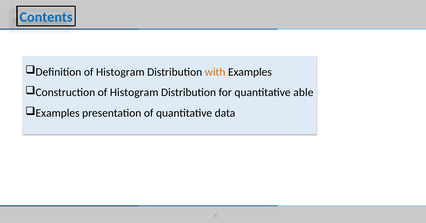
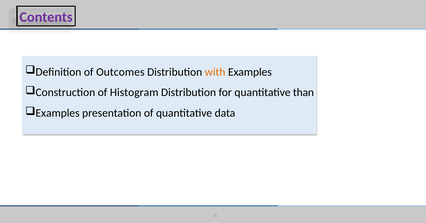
Contents colour: blue -> purple
Definition of Histogram: Histogram -> Outcomes
able: able -> than
